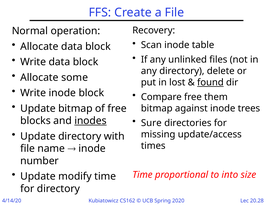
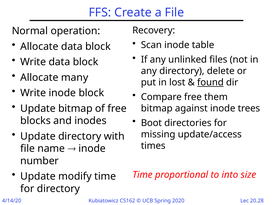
some: some -> many
Sure: Sure -> Boot
inodes underline: present -> none
